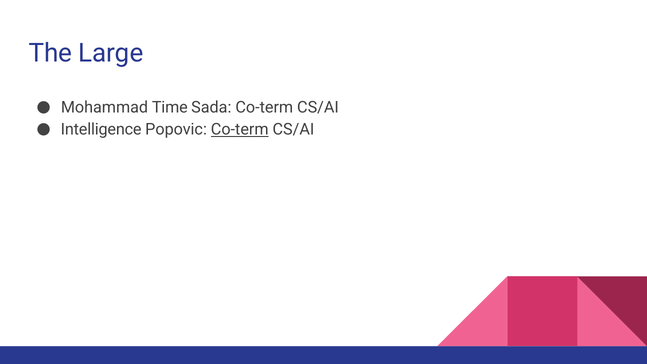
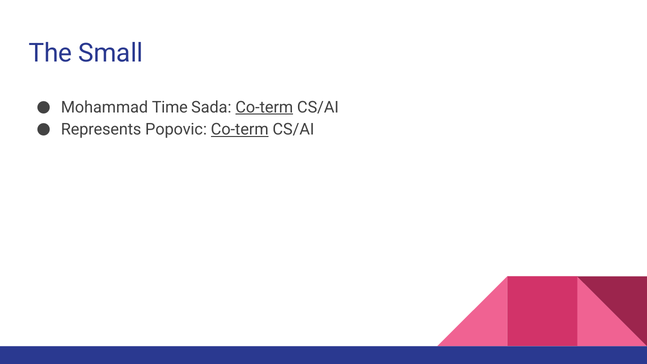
Large: Large -> Small
Co-term at (264, 107) underline: none -> present
Intelligence: Intelligence -> Represents
